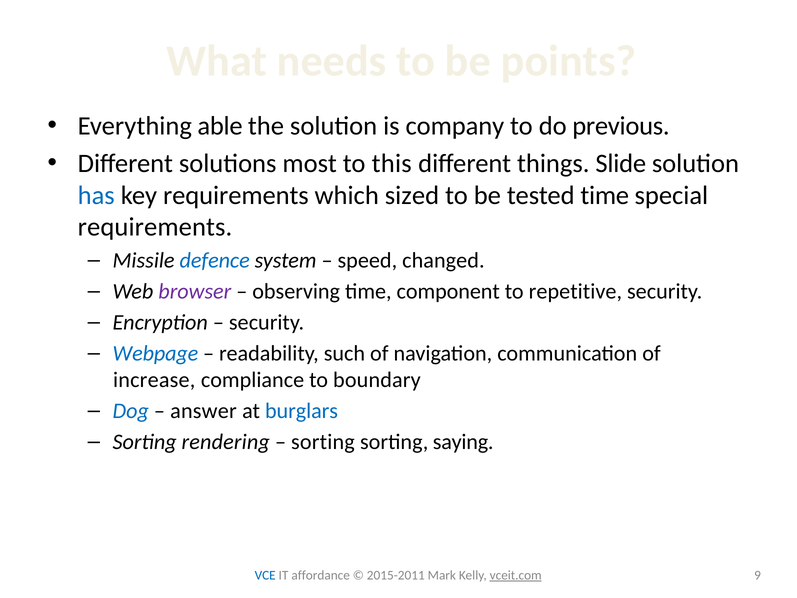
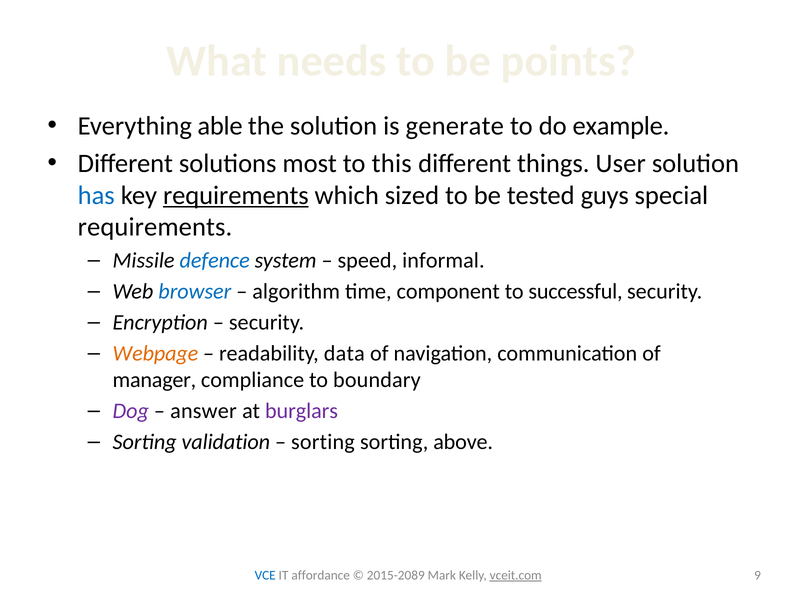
company: company -> generate
previous: previous -> example
Slide: Slide -> User
requirements at (236, 195) underline: none -> present
tested time: time -> guys
changed: changed -> informal
browser colour: purple -> blue
observing: observing -> algorithm
repetitive: repetitive -> successful
Webpage colour: blue -> orange
such: such -> data
increase: increase -> manager
Dog colour: blue -> purple
burglars colour: blue -> purple
rendering: rendering -> validation
saying: saying -> above
2015-2011: 2015-2011 -> 2015-2089
